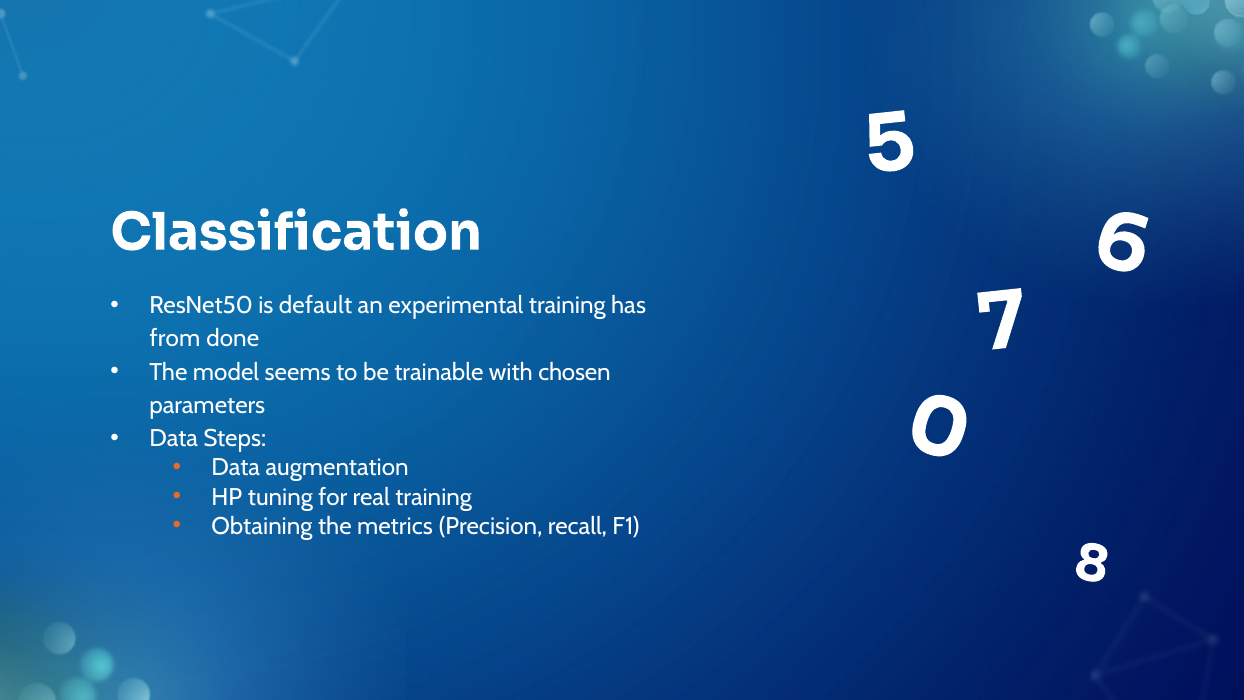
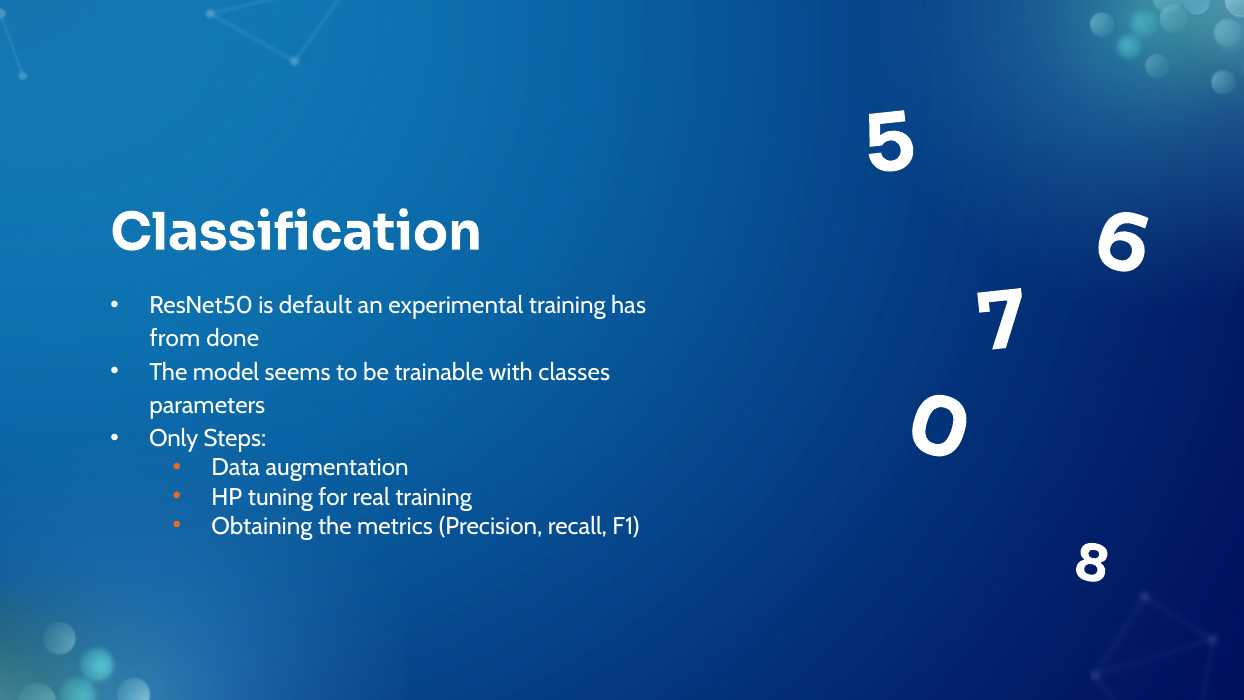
chosen: chosen -> classes
Data at (174, 439): Data -> Only
